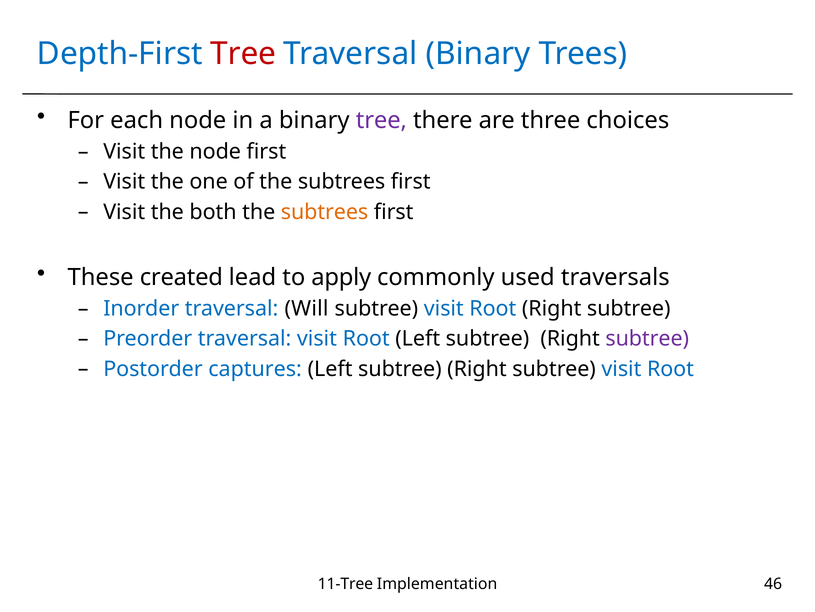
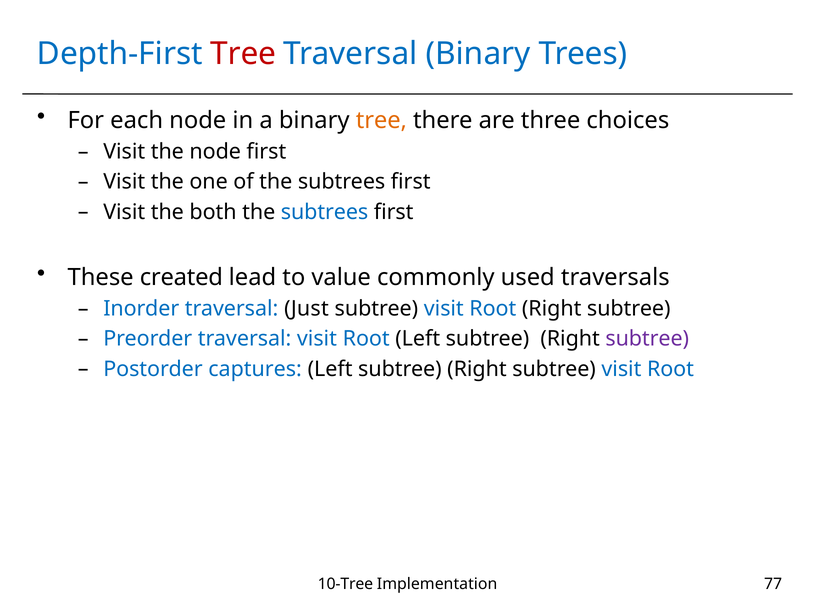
tree at (381, 120) colour: purple -> orange
subtrees at (325, 212) colour: orange -> blue
apply: apply -> value
Will: Will -> Just
11-Tree: 11-Tree -> 10-Tree
46: 46 -> 77
